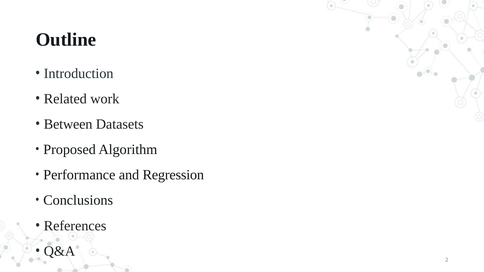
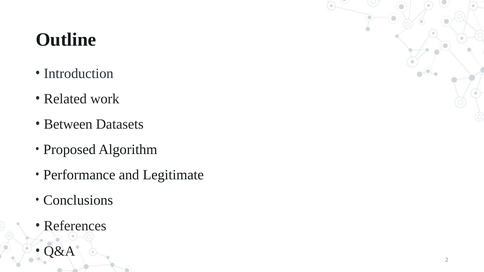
Regression: Regression -> Legitimate
